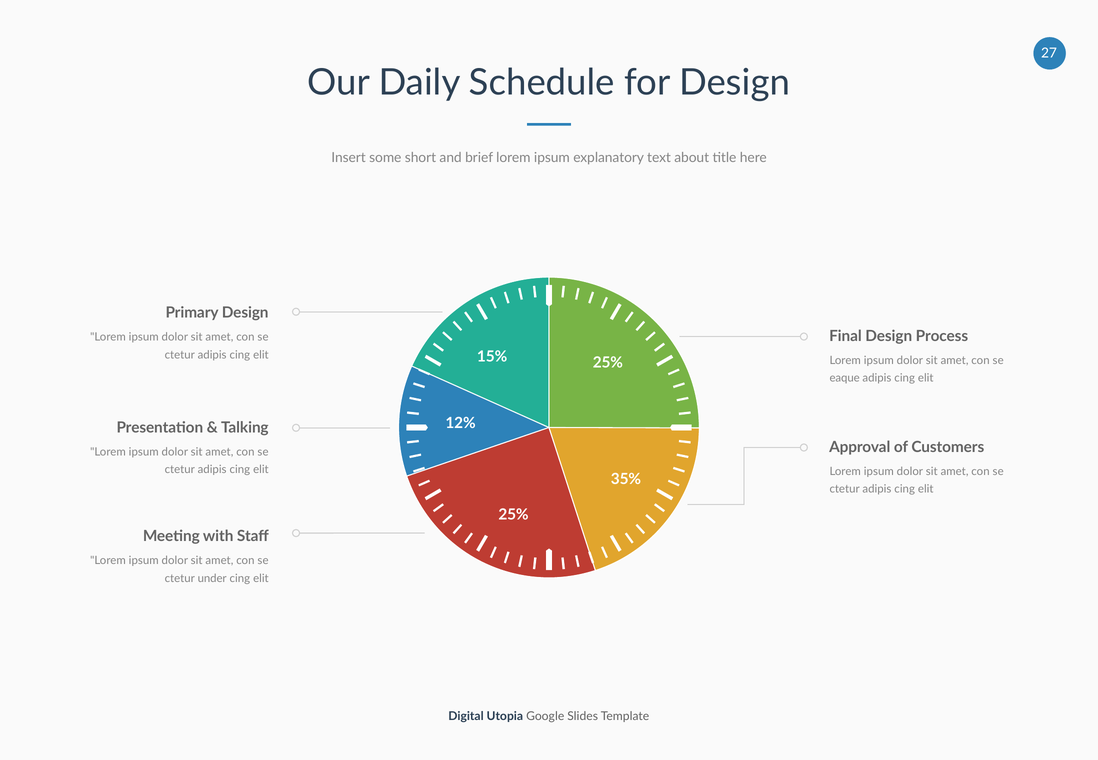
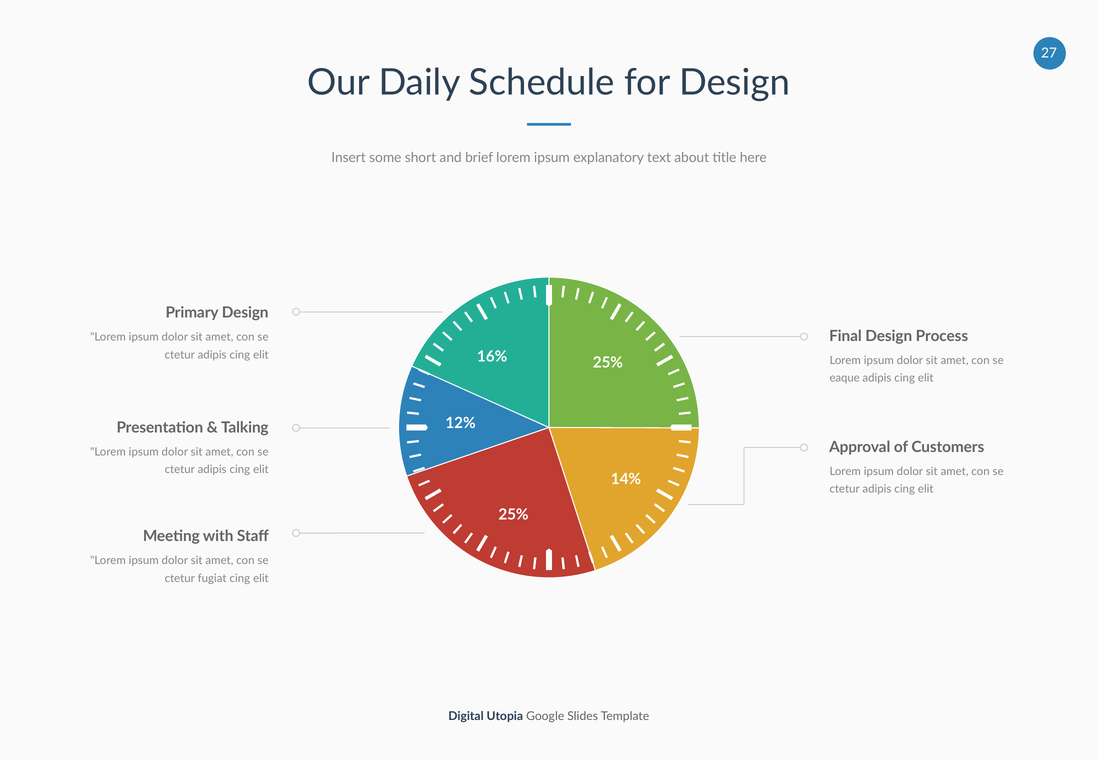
15%: 15% -> 16%
35%: 35% -> 14%
under: under -> fugiat
